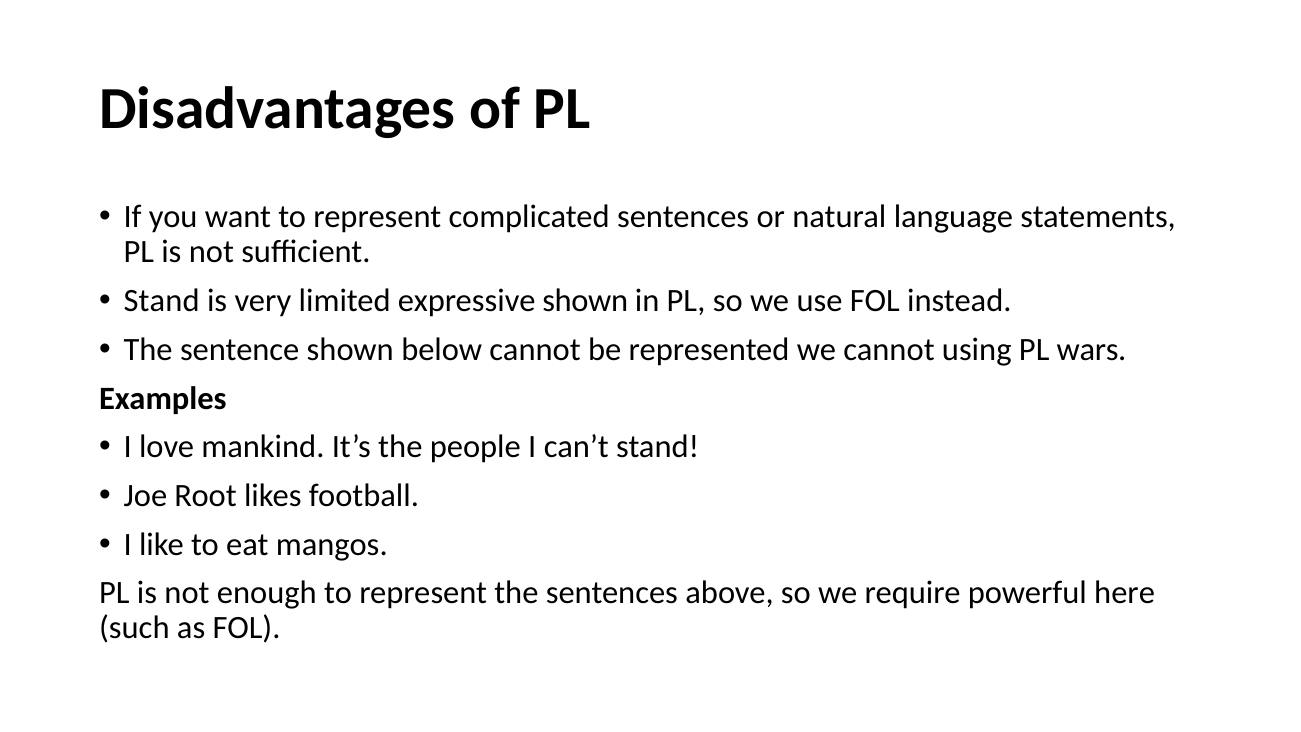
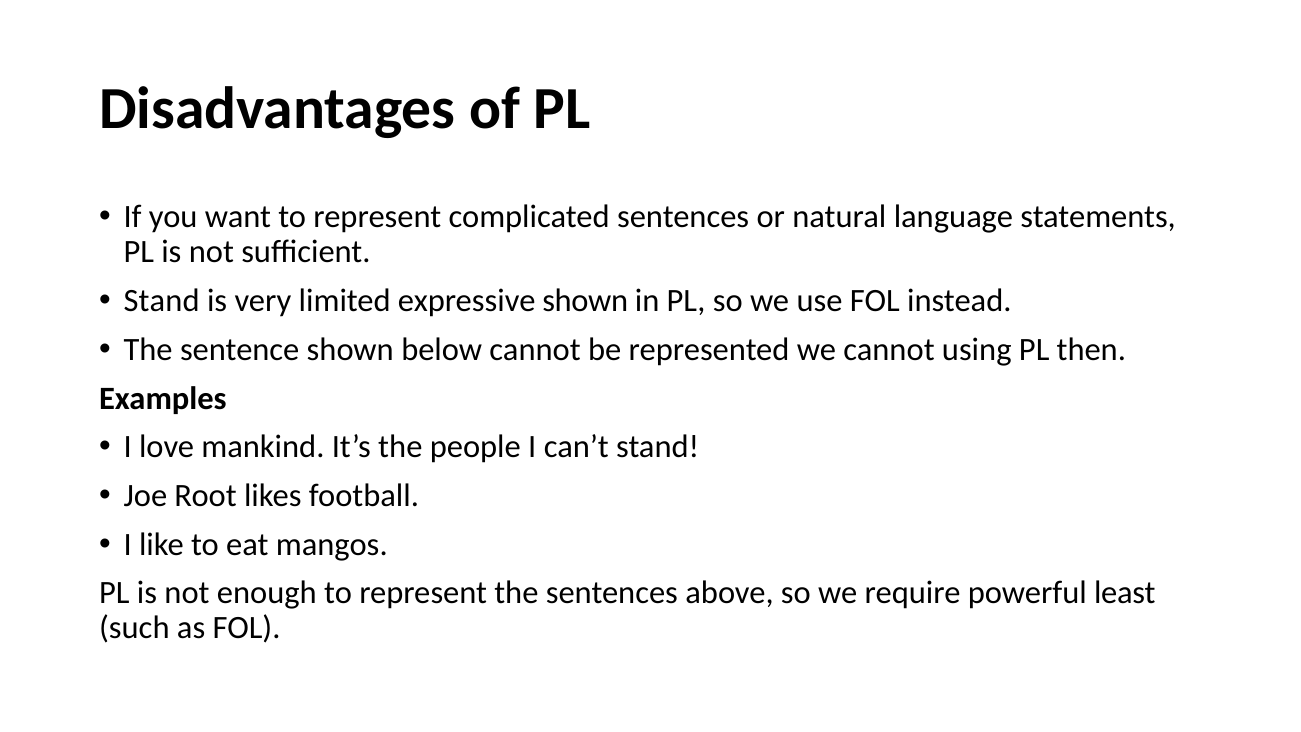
wars: wars -> then
here: here -> least
